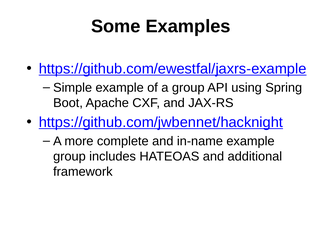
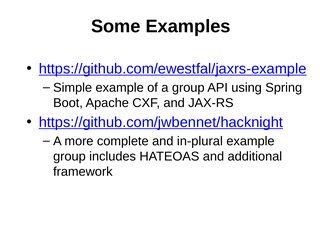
in-name: in-name -> in-plural
